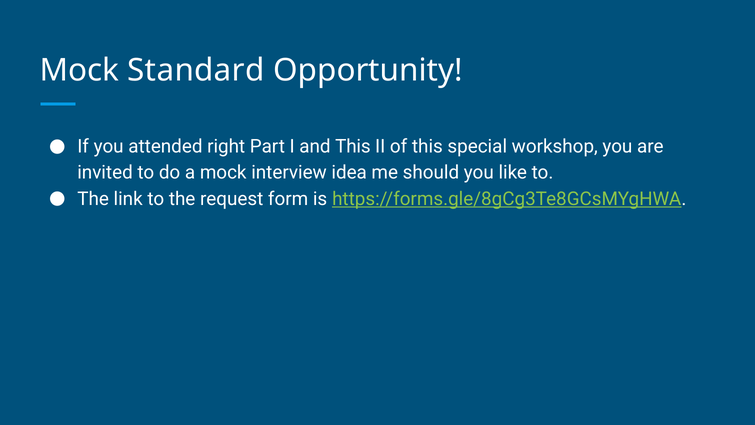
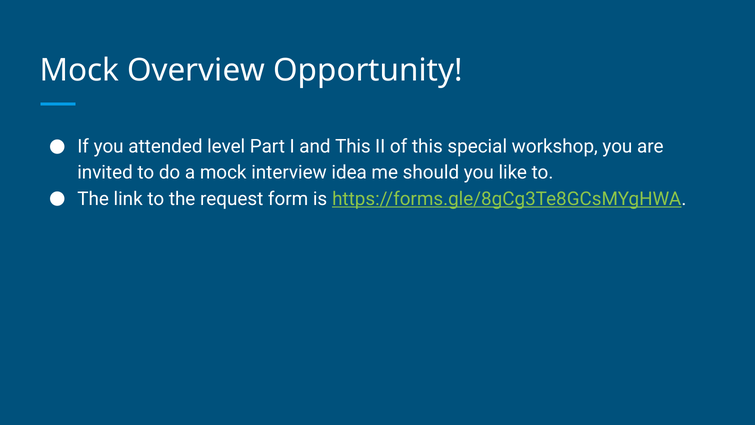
Standard: Standard -> Overview
right: right -> level
